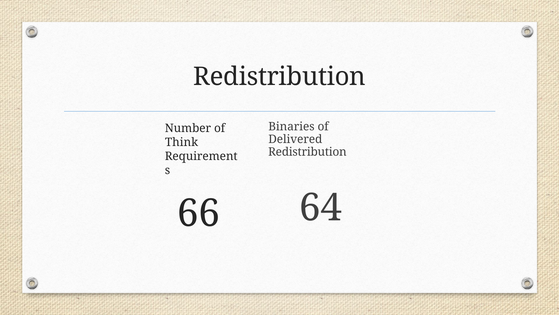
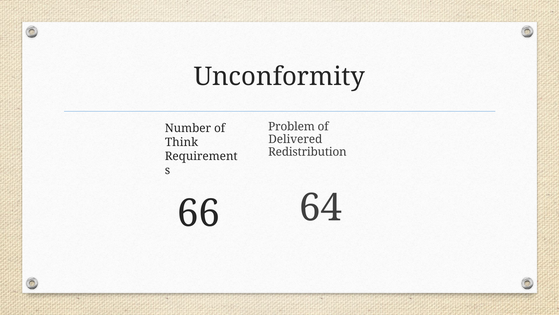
Redistribution at (280, 77): Redistribution -> Unconformity
Binaries: Binaries -> Problem
